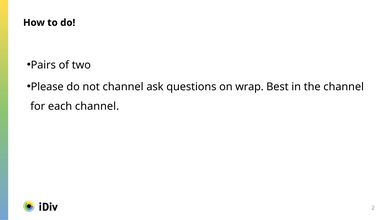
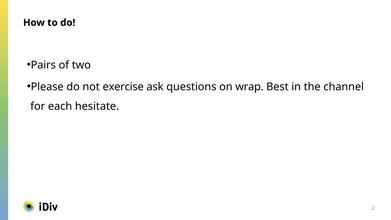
not channel: channel -> exercise
each channel: channel -> hesitate
